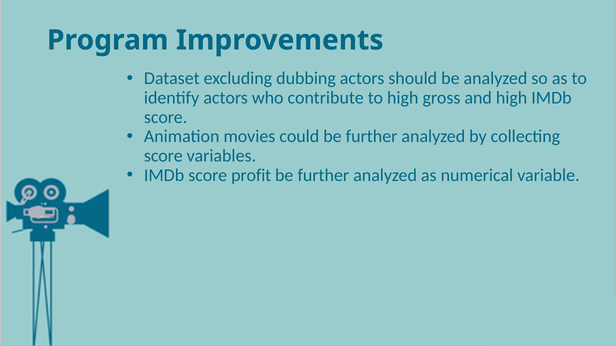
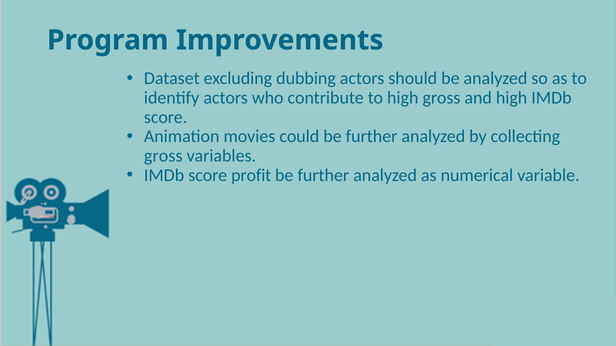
score at (163, 156): score -> gross
